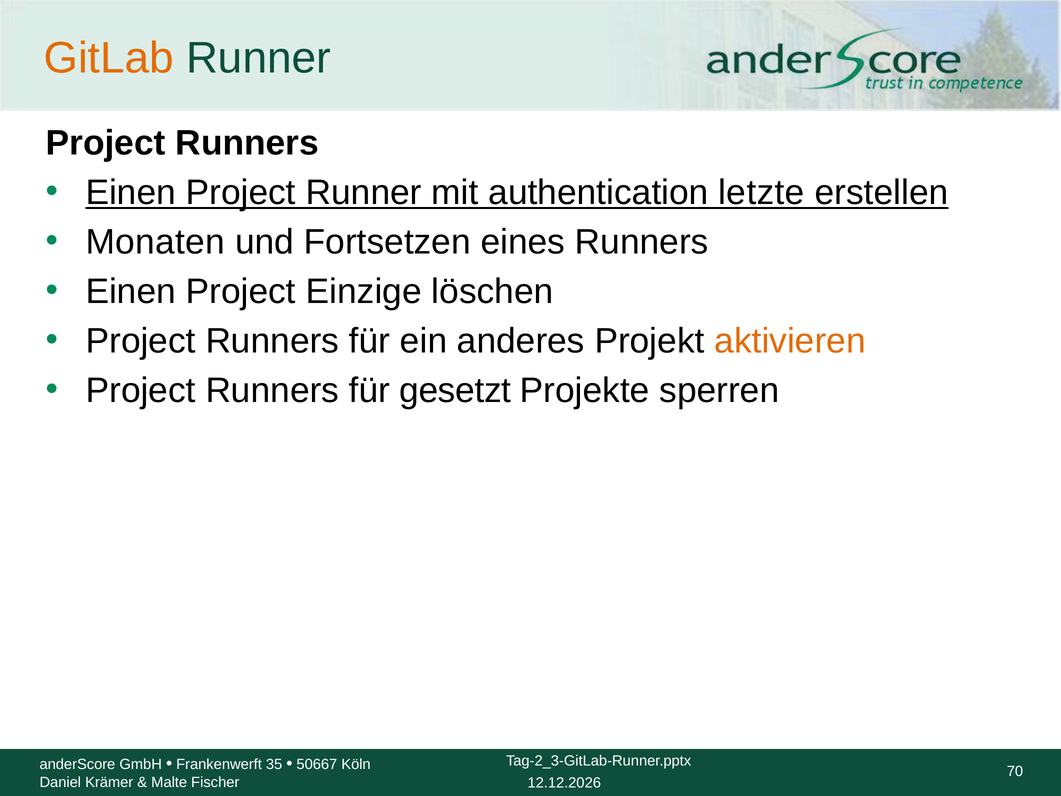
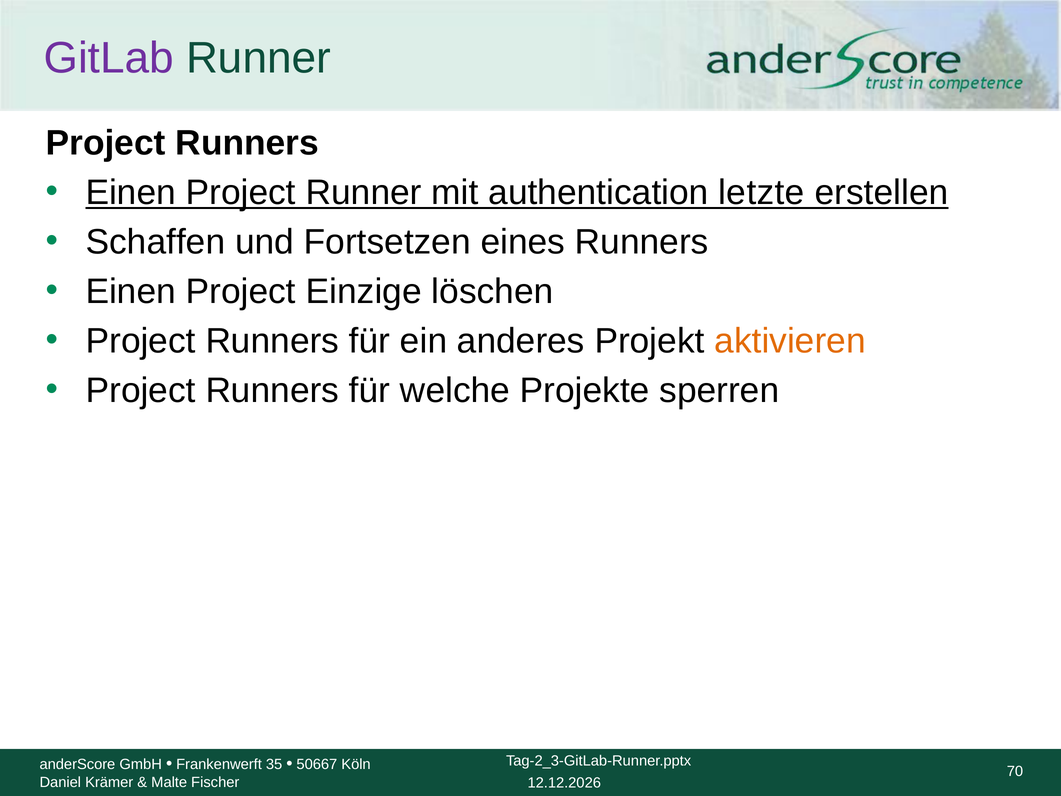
GitLab colour: orange -> purple
Monaten: Monaten -> Schaffen
gesetzt: gesetzt -> welche
